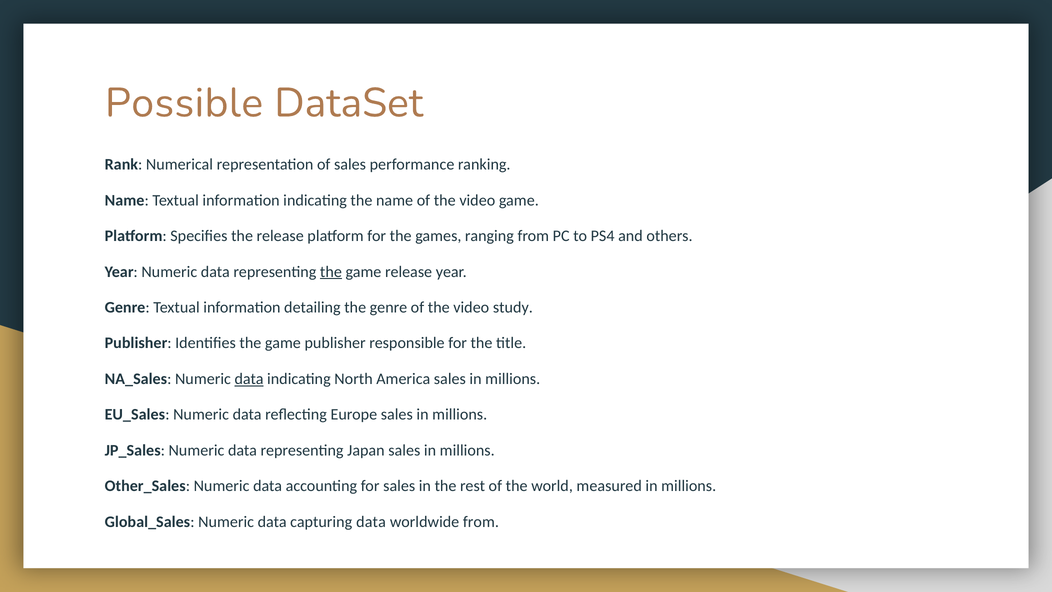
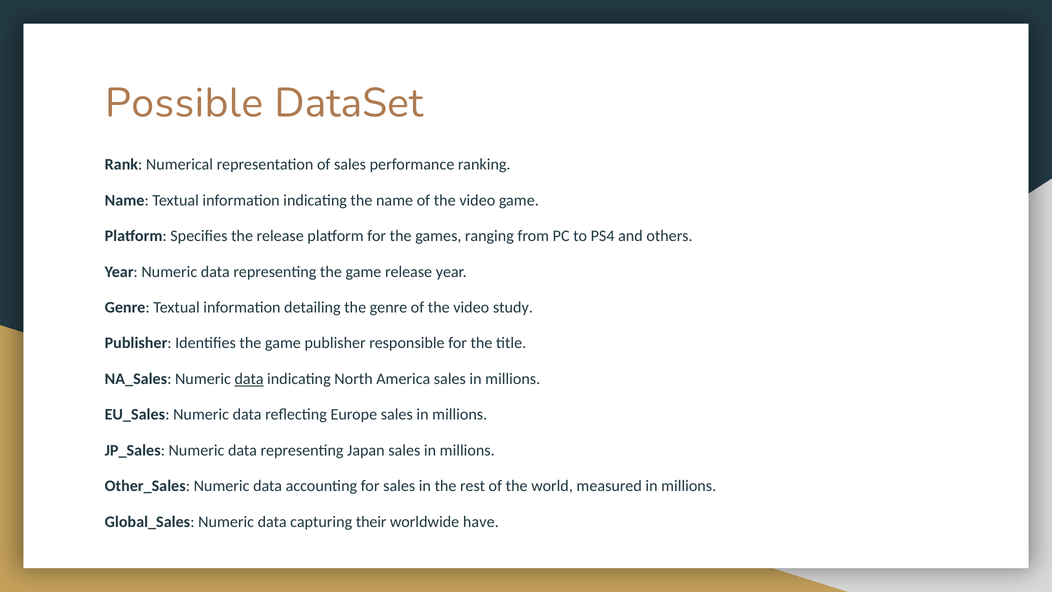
the at (331, 272) underline: present -> none
capturing data: data -> their
worldwide from: from -> have
